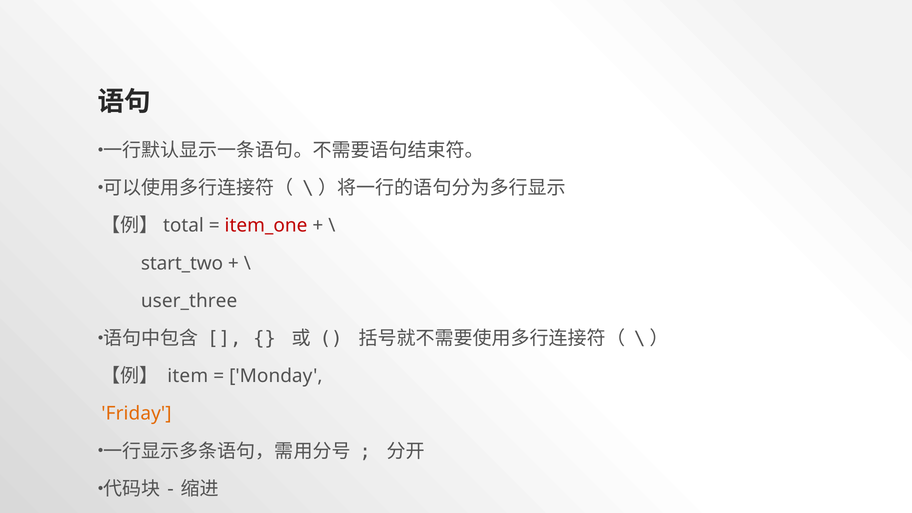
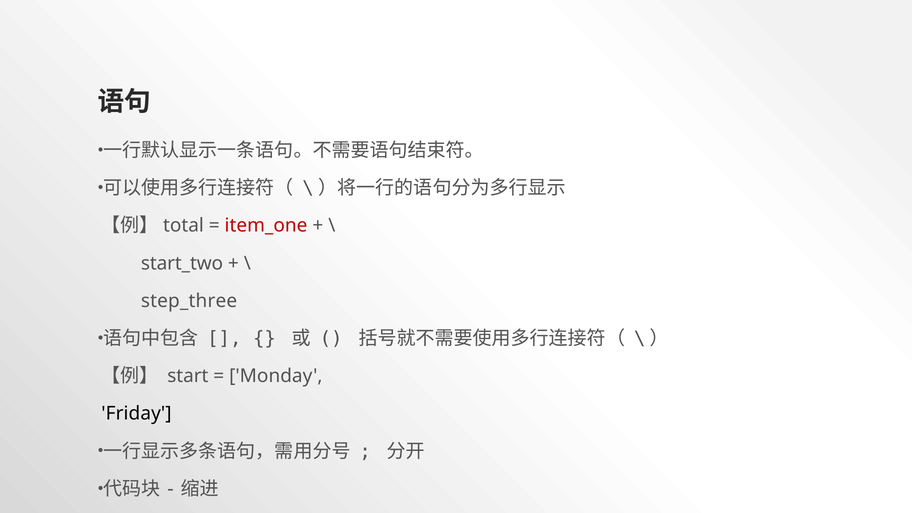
user_three: user_three -> step_three
item: item -> start
Friday colour: orange -> black
